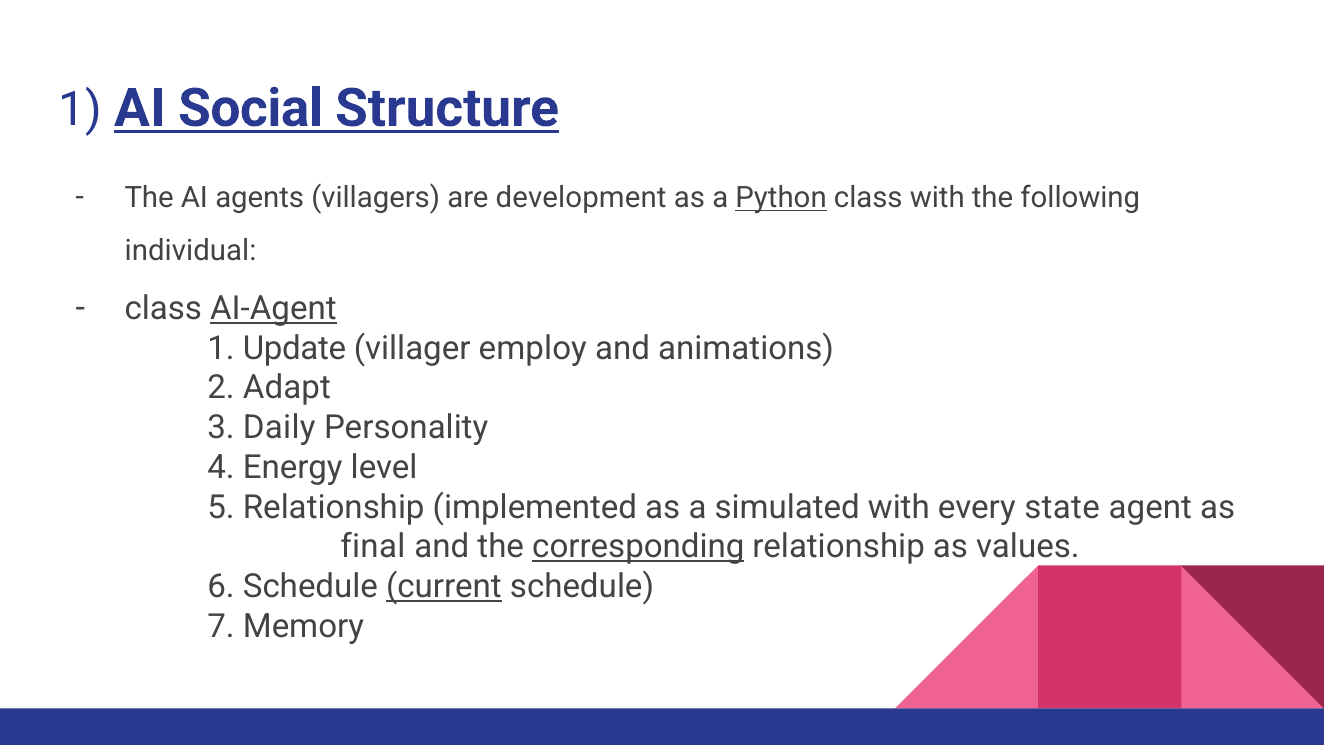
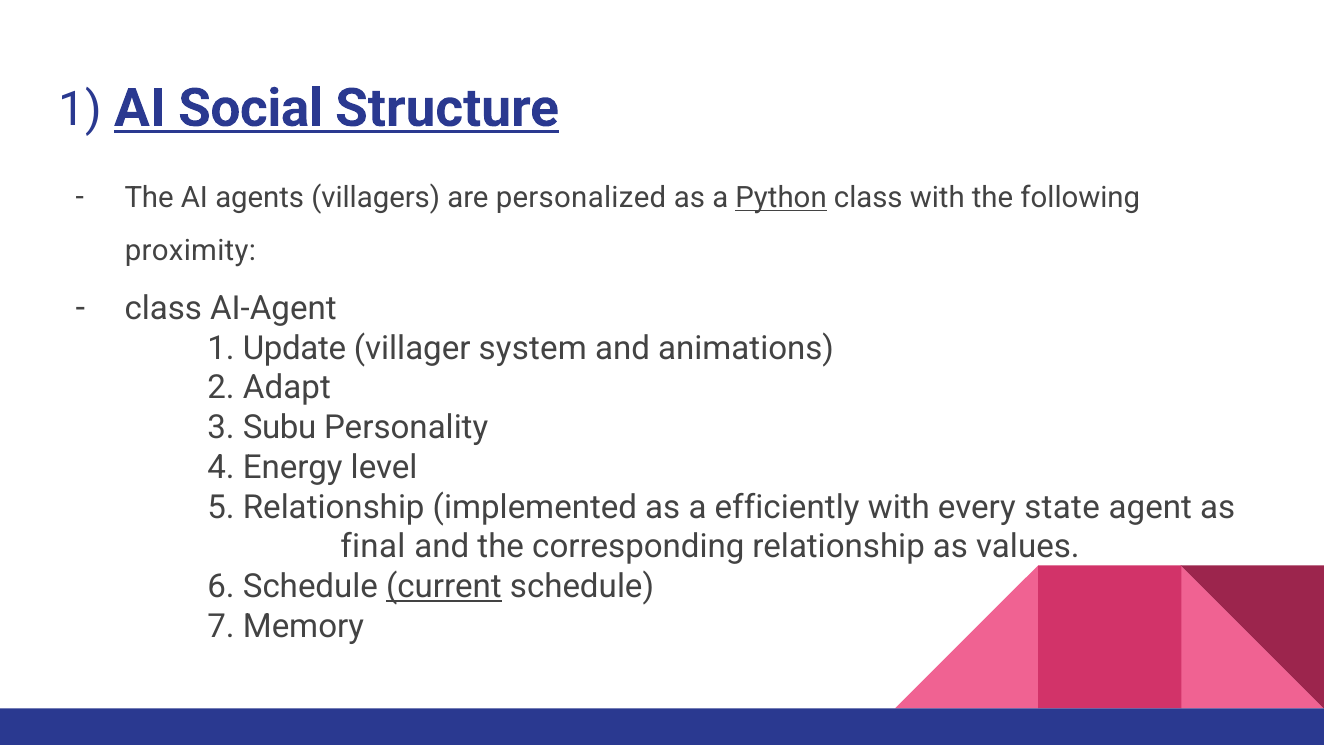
development: development -> personalized
individual: individual -> proximity
AI-Agent underline: present -> none
employ: employ -> system
Daily: Daily -> Subu
simulated: simulated -> efficiently
corresponding underline: present -> none
